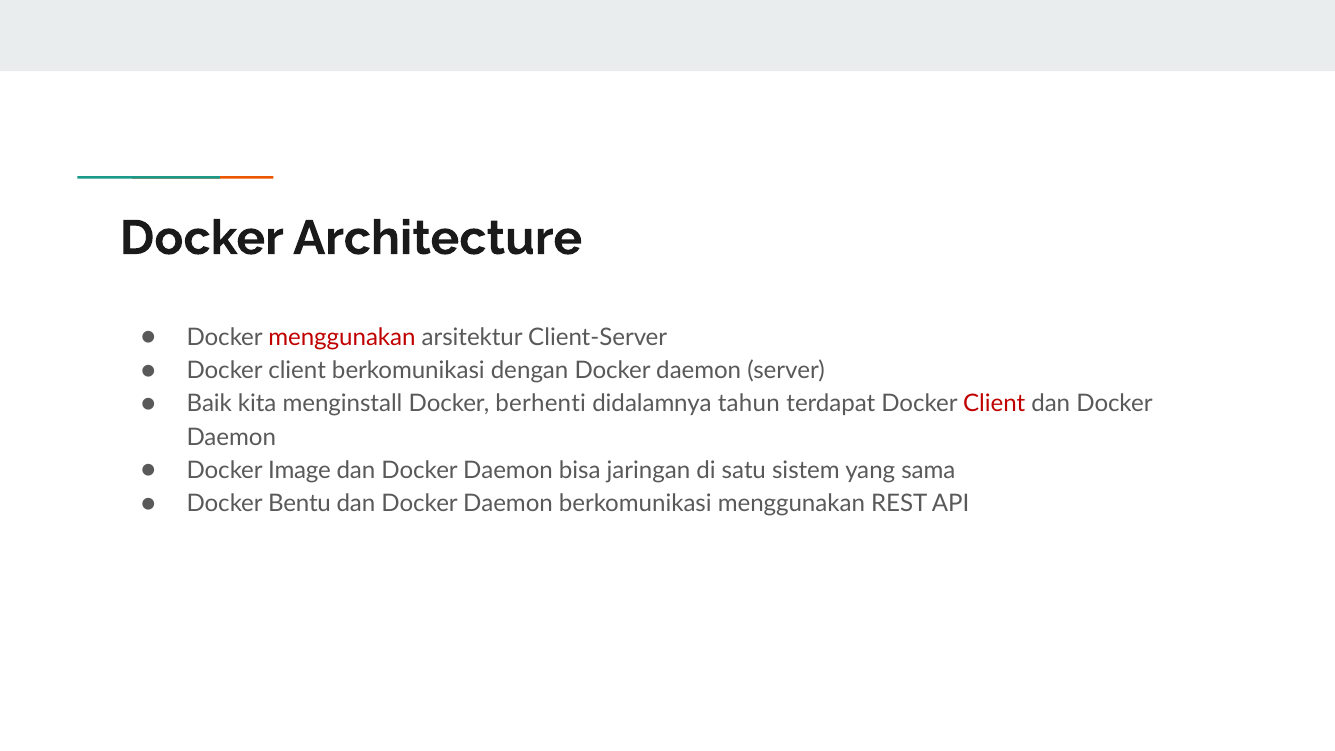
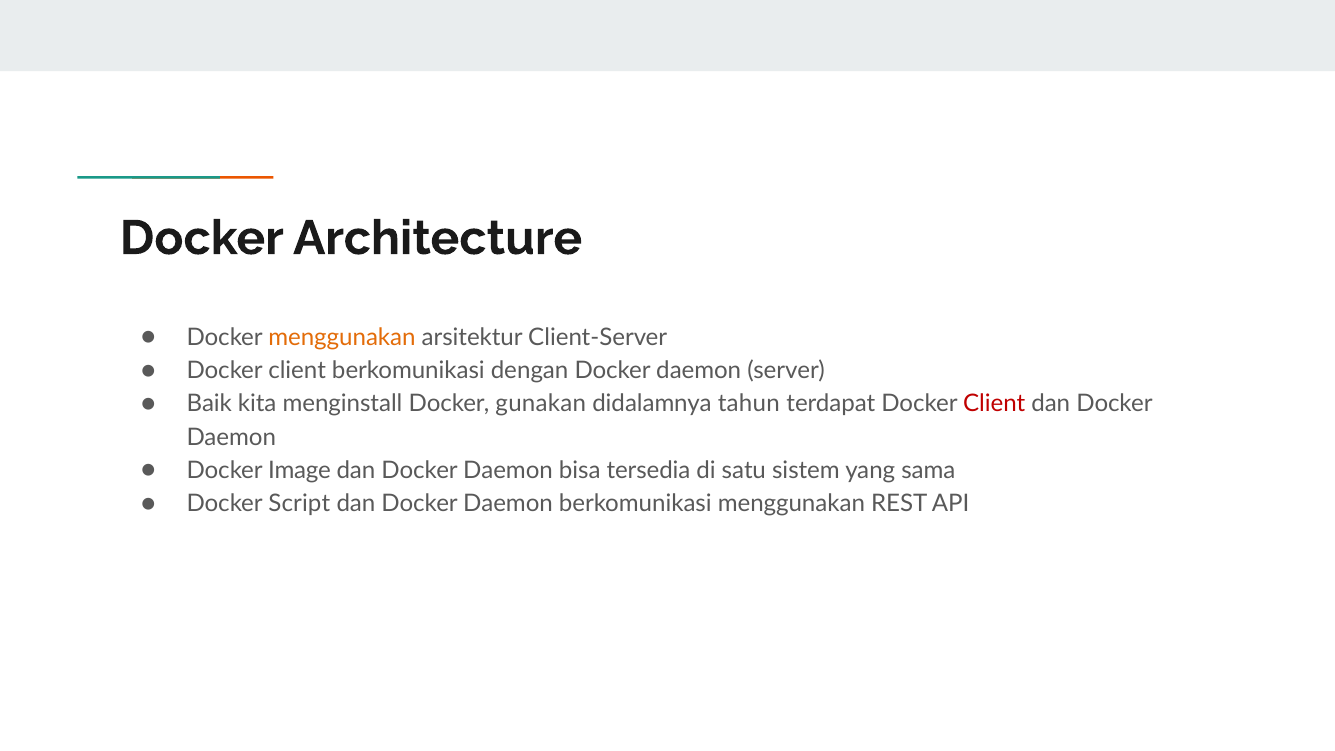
menggunakan at (342, 337) colour: red -> orange
berhenti: berhenti -> gunakan
jaringan: jaringan -> tersedia
Bentu: Bentu -> Script
